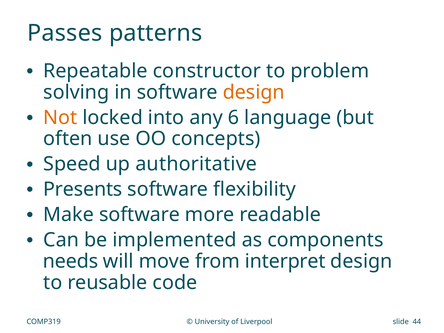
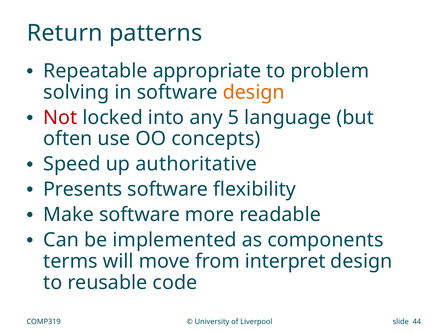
Passes: Passes -> Return
constructor: constructor -> appropriate
Not colour: orange -> red
6: 6 -> 5
needs: needs -> terms
